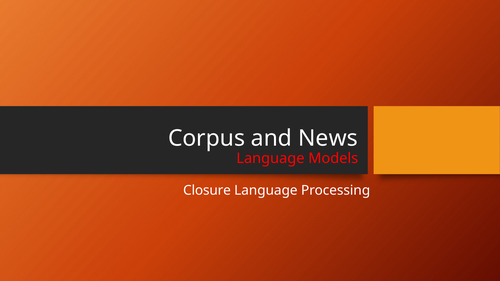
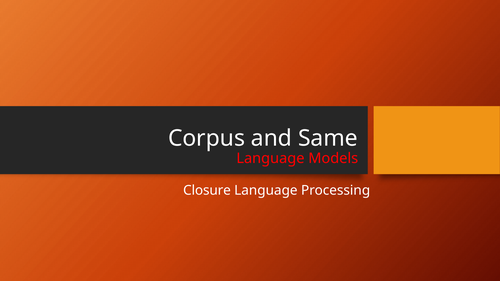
News: News -> Same
